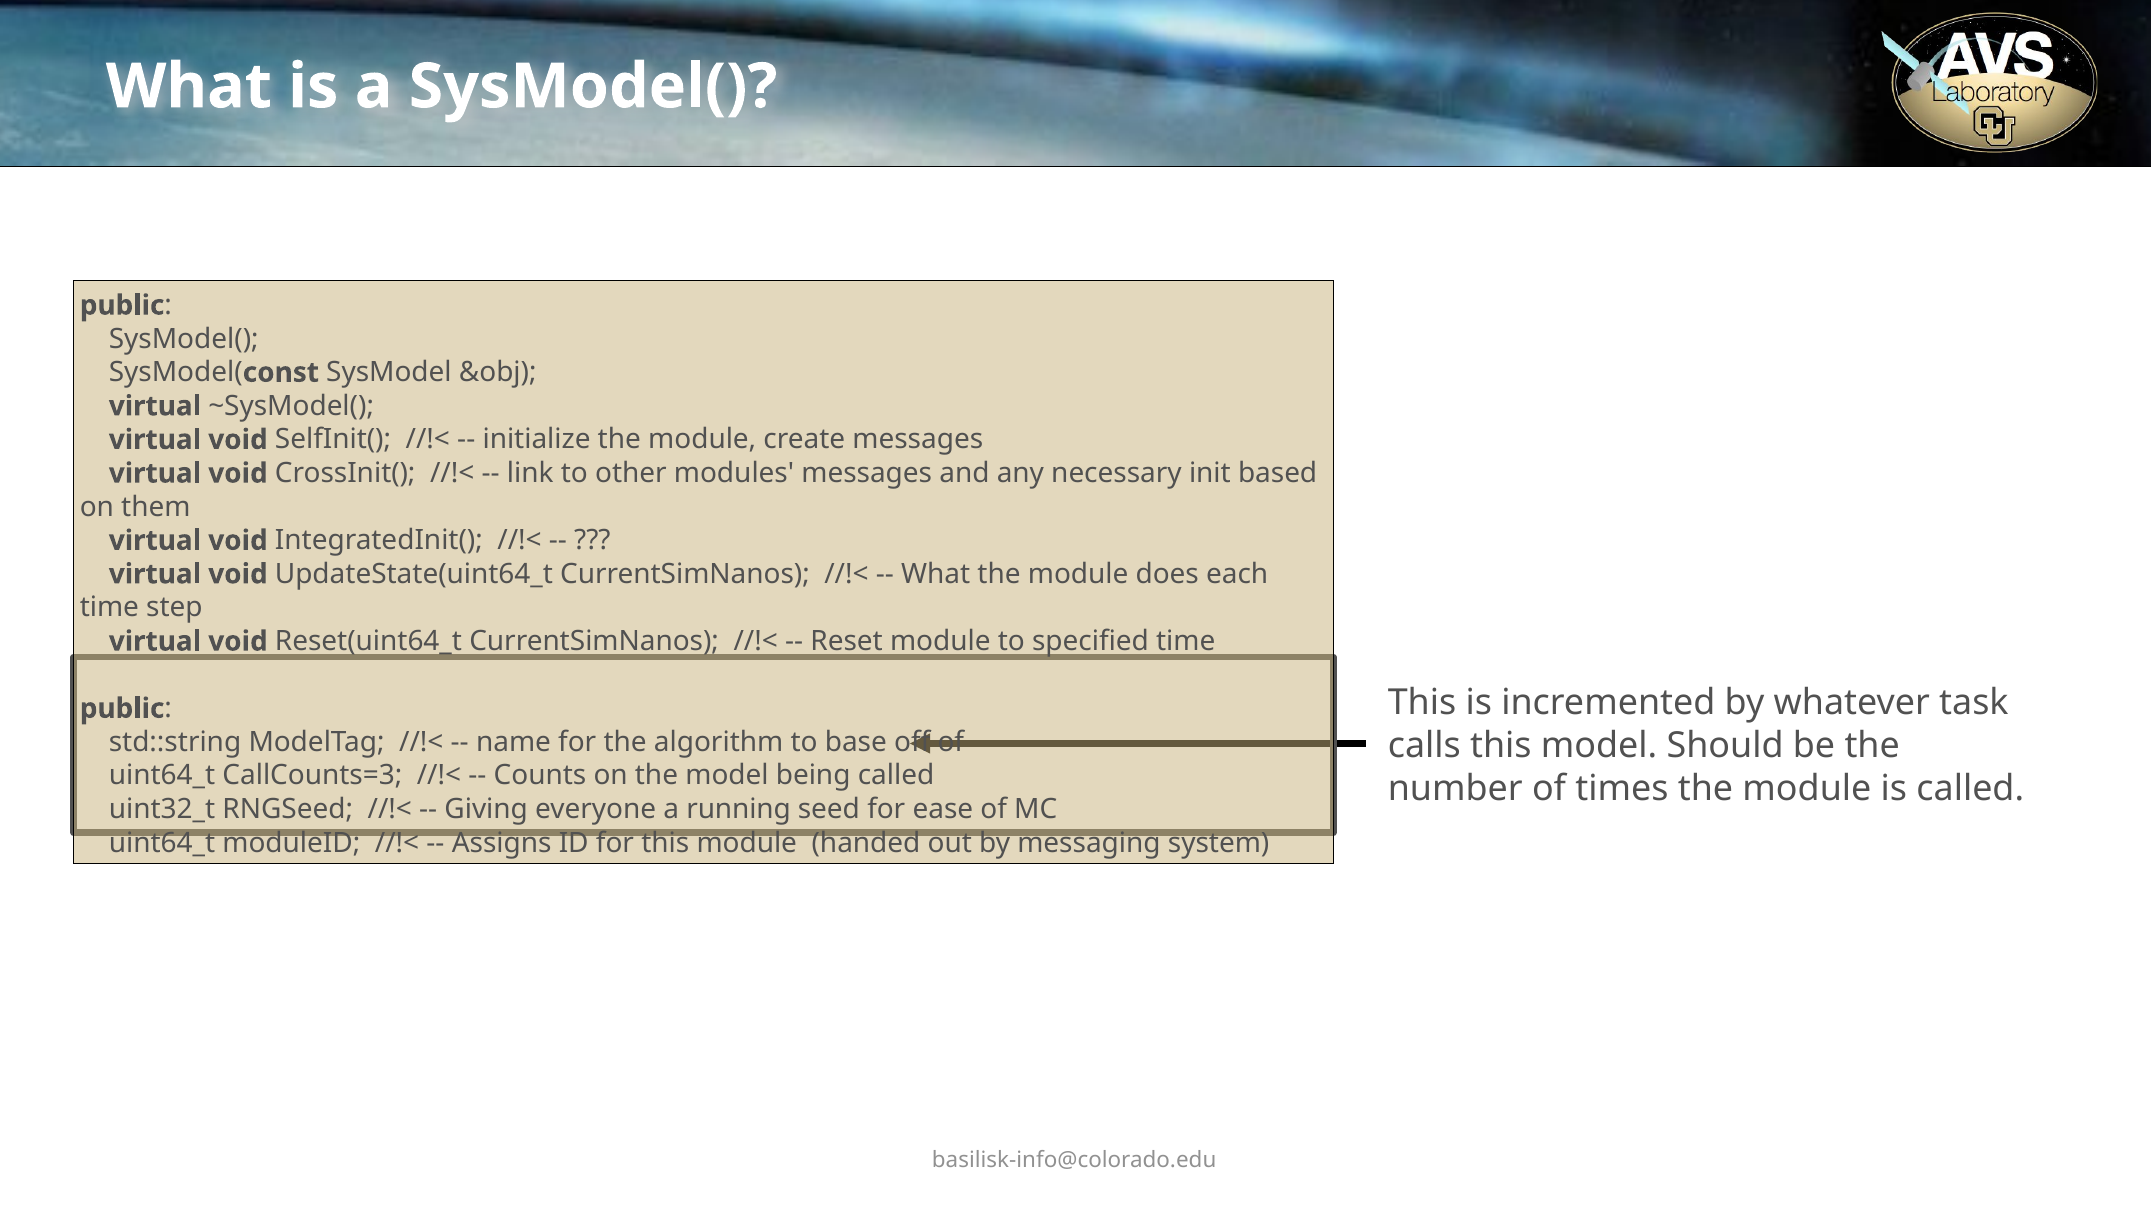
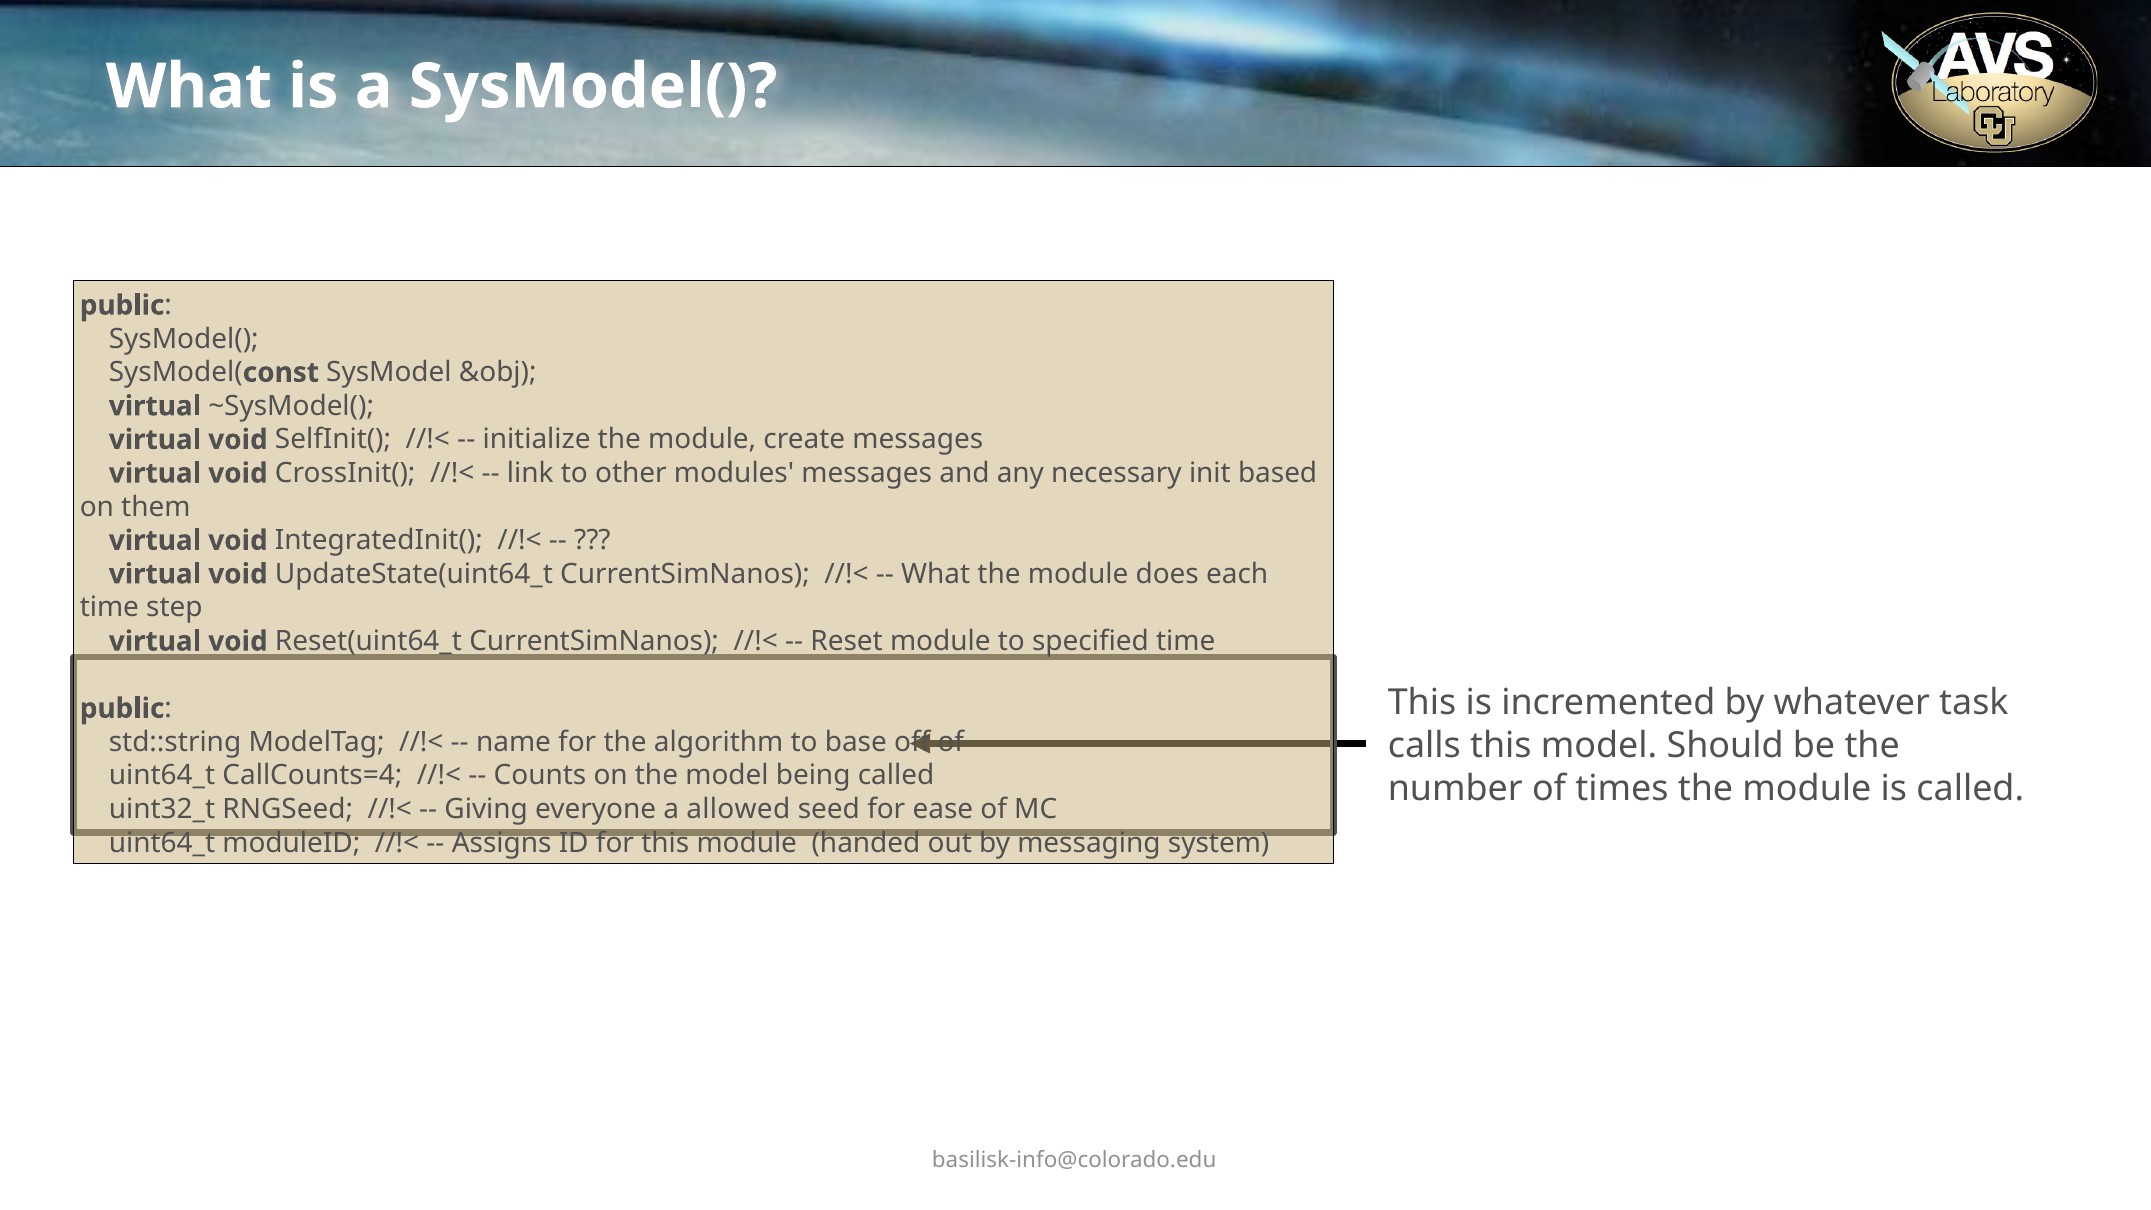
CallCounts=3: CallCounts=3 -> CallCounts=4
running: running -> allowed
